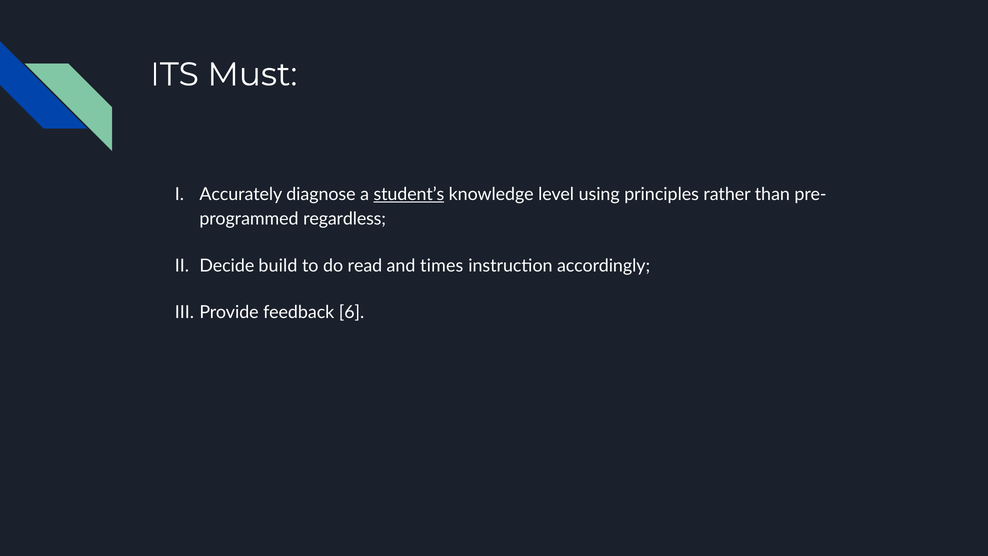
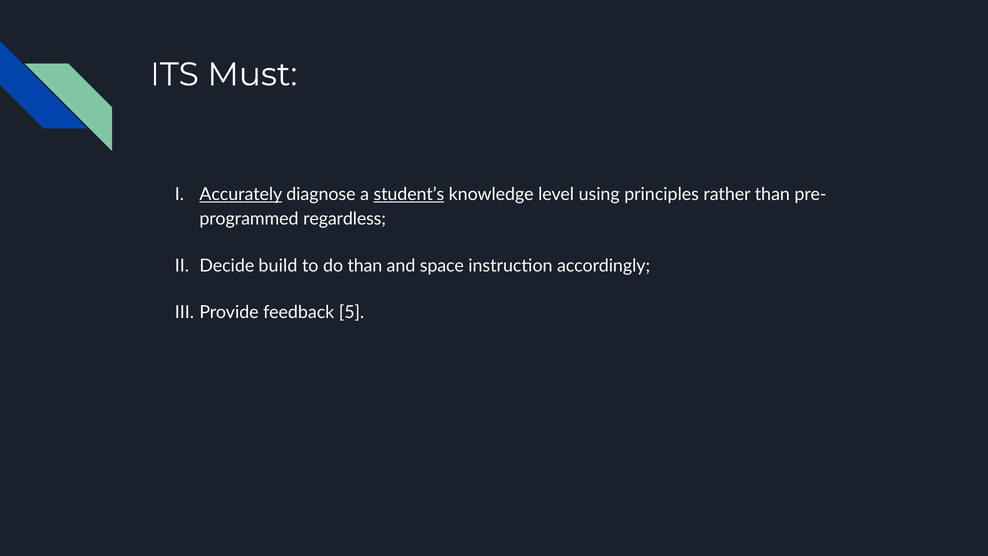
Accurately underline: none -> present
do read: read -> than
times: times -> space
6: 6 -> 5
